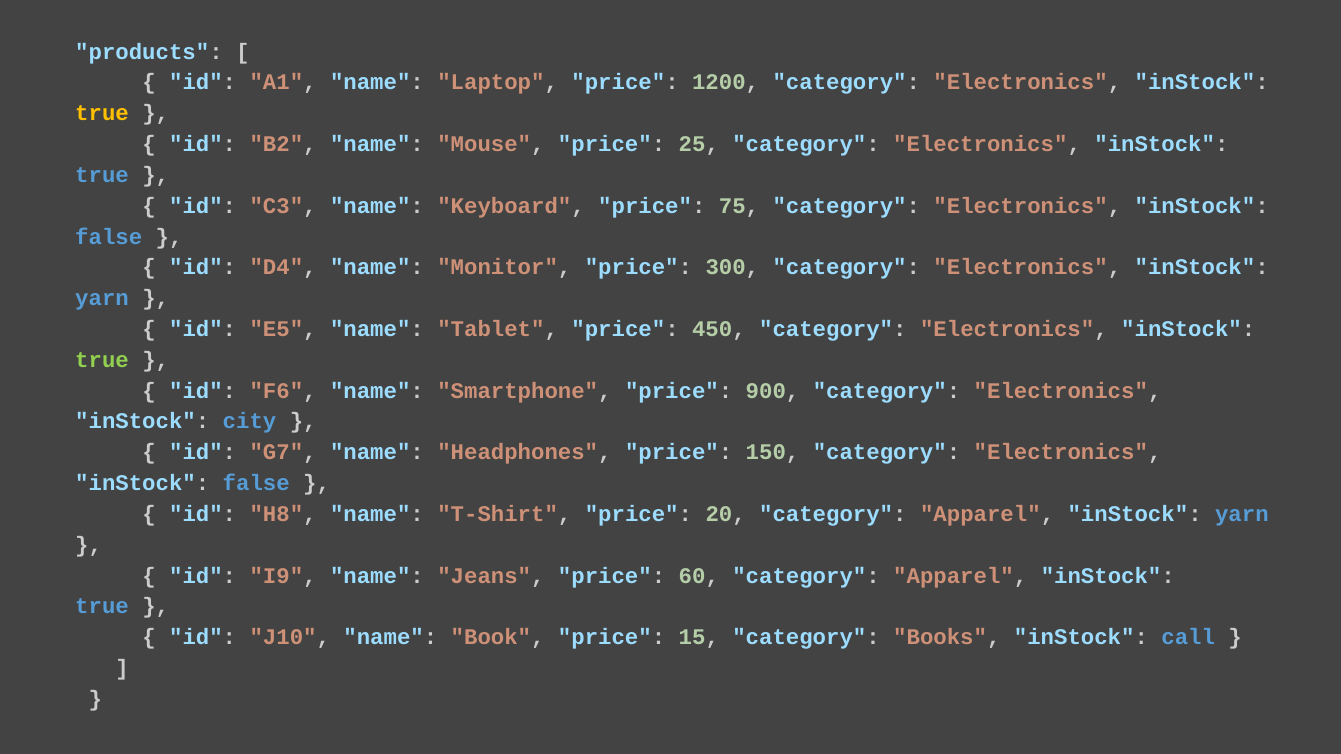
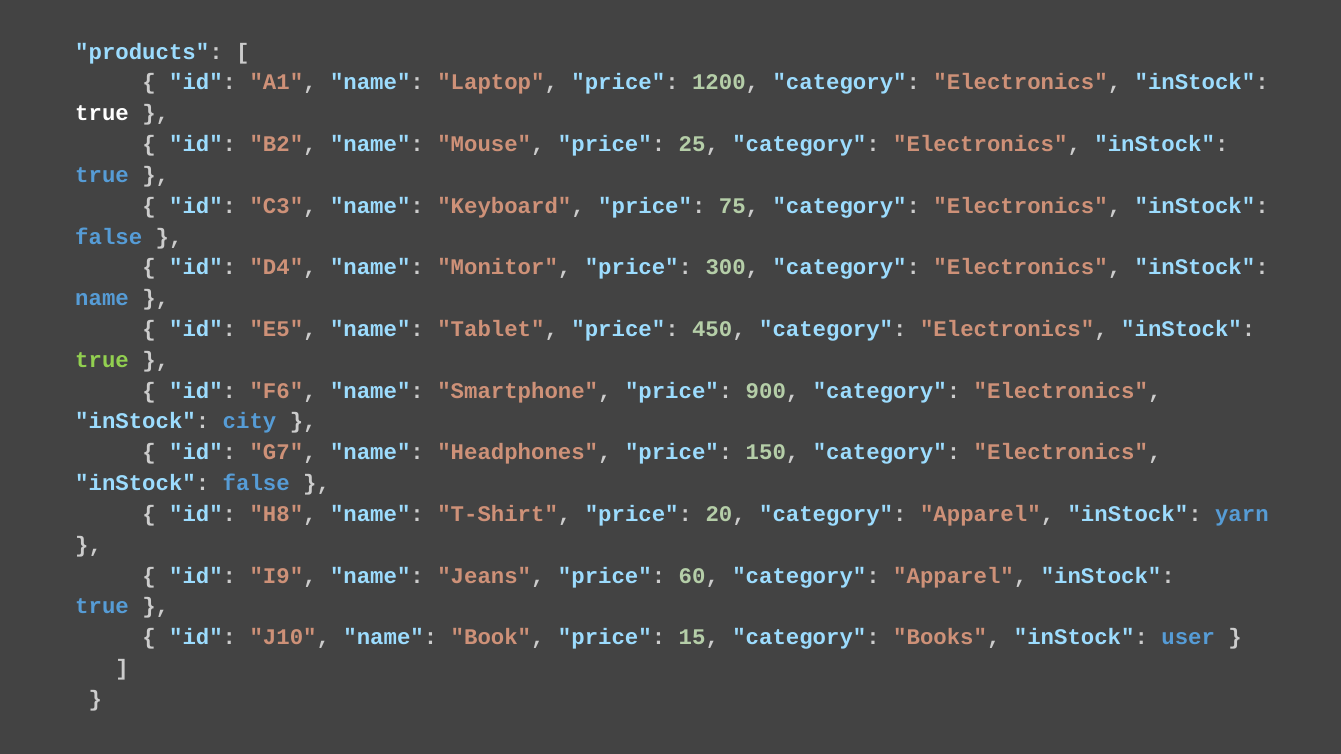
true at (102, 113) colour: yellow -> white
yarn at (102, 298): yarn -> name
call: call -> user
